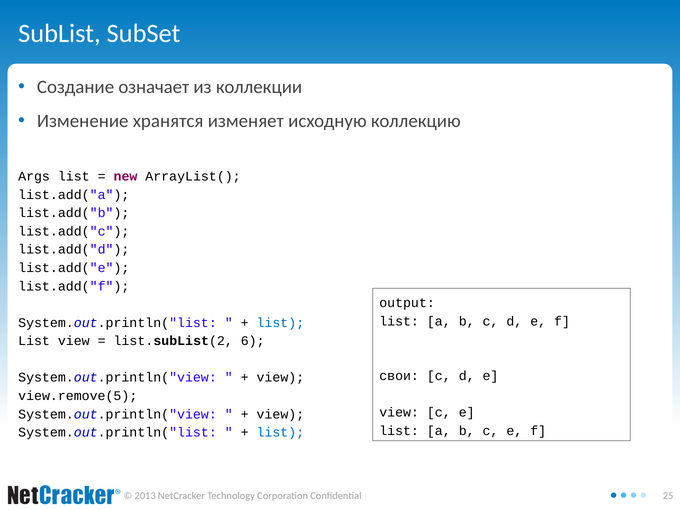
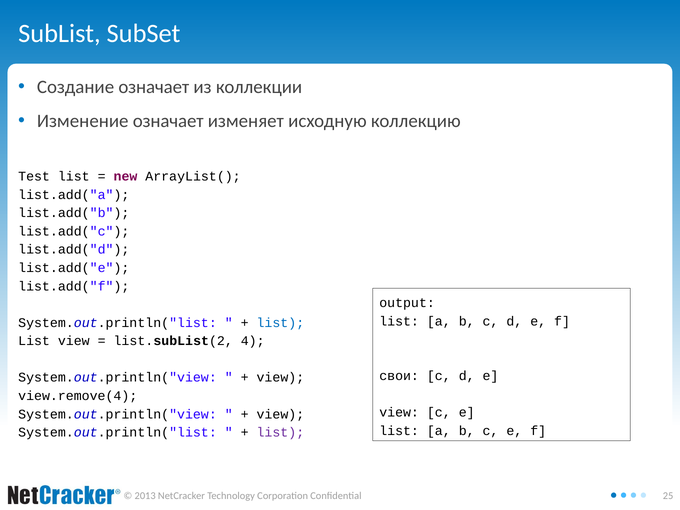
Изменение хранятся: хранятся -> означает
Args: Args -> Test
6: 6 -> 4
view.remove(5: view.remove(5 -> view.remove(4
list at (280, 432) colour: blue -> purple
